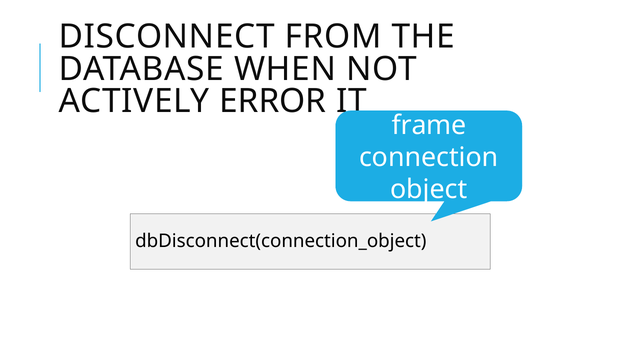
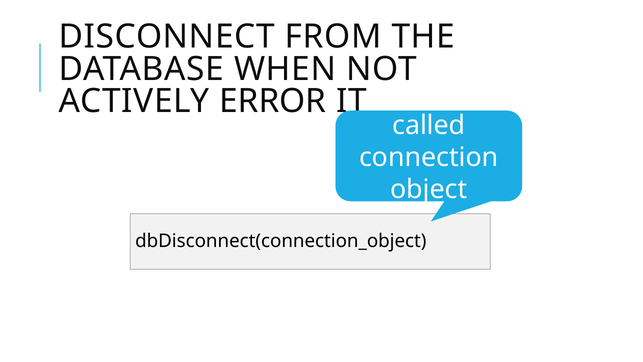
frame: frame -> called
